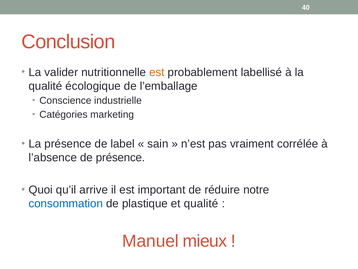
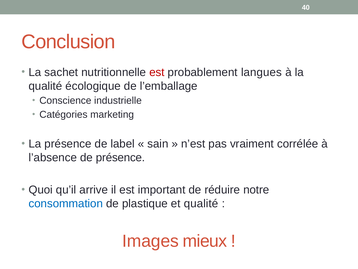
valider: valider -> sachet
est at (157, 72) colour: orange -> red
labellisé: labellisé -> langues
Manuel: Manuel -> Images
